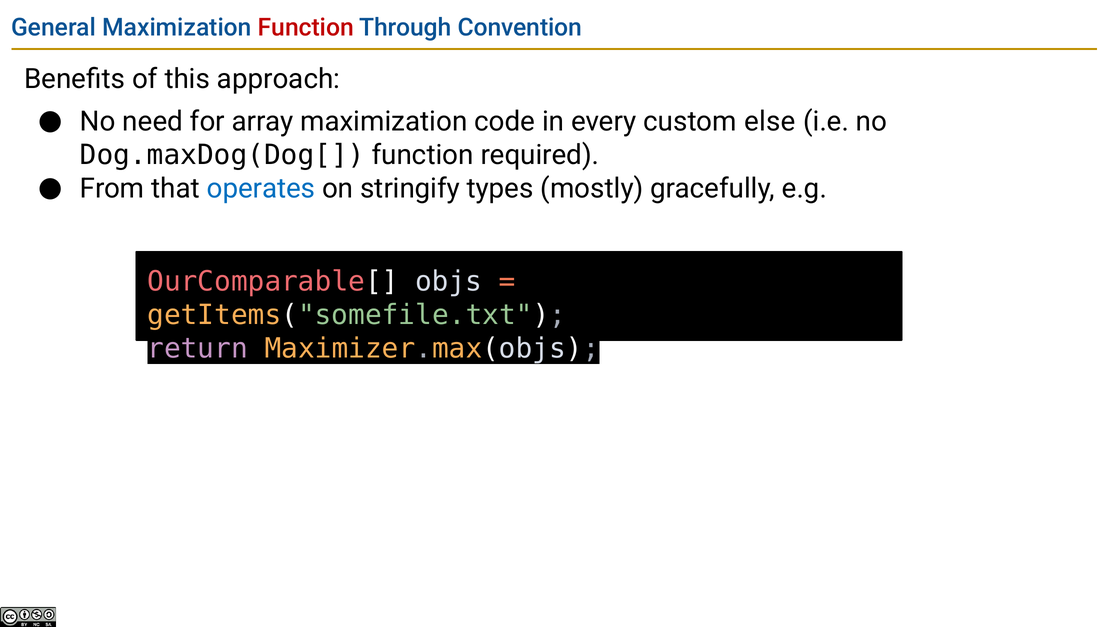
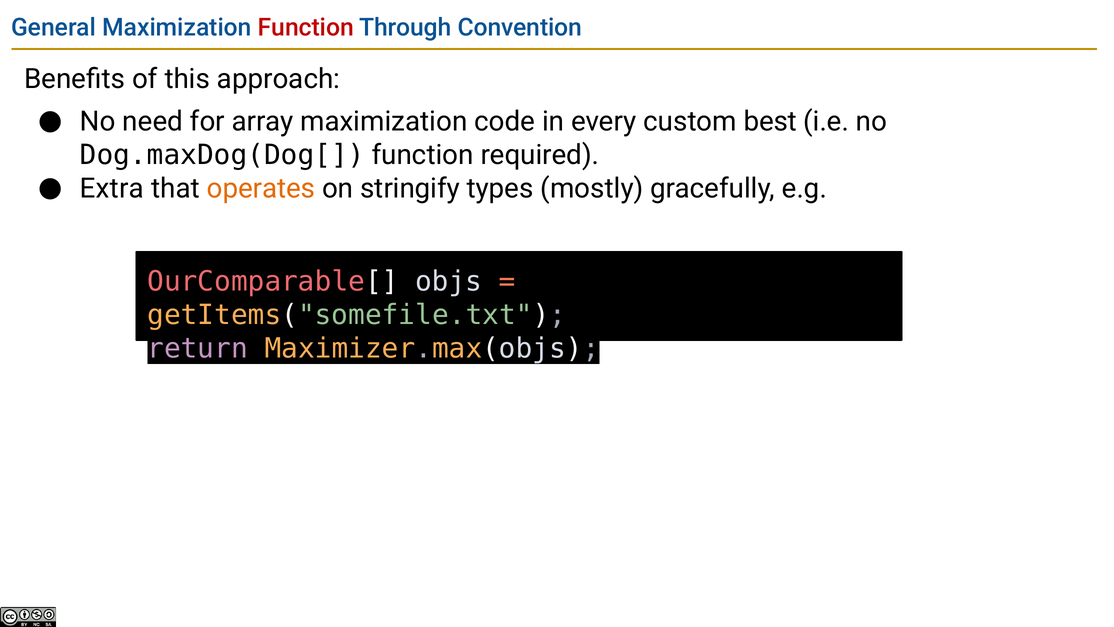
else: else -> best
From: From -> Extra
operates colour: blue -> orange
